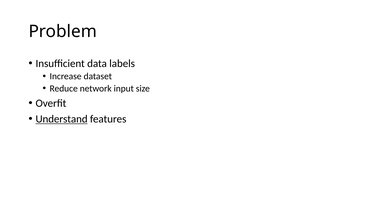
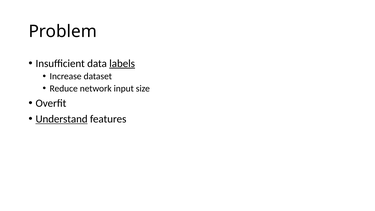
labels underline: none -> present
